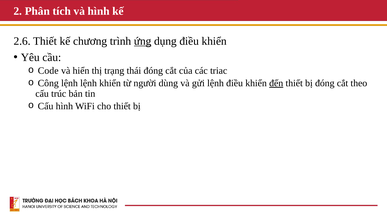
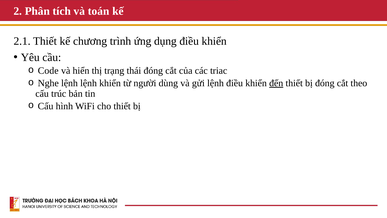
và hình: hình -> toán
2.6: 2.6 -> 2.1
ứng underline: present -> none
Công: Công -> Nghe
